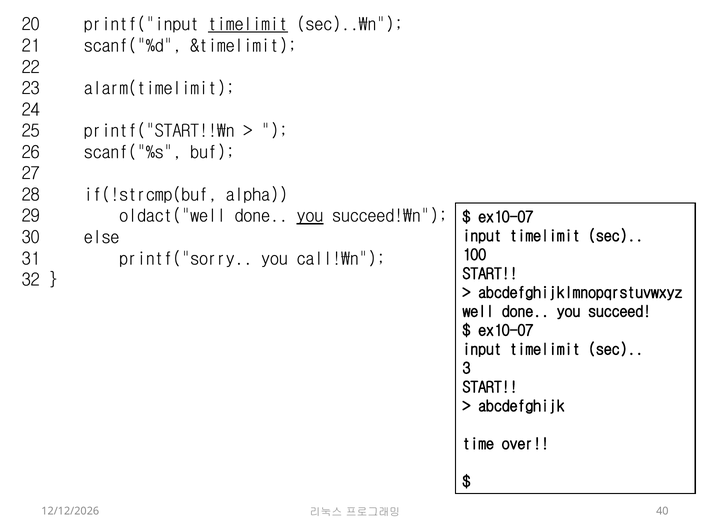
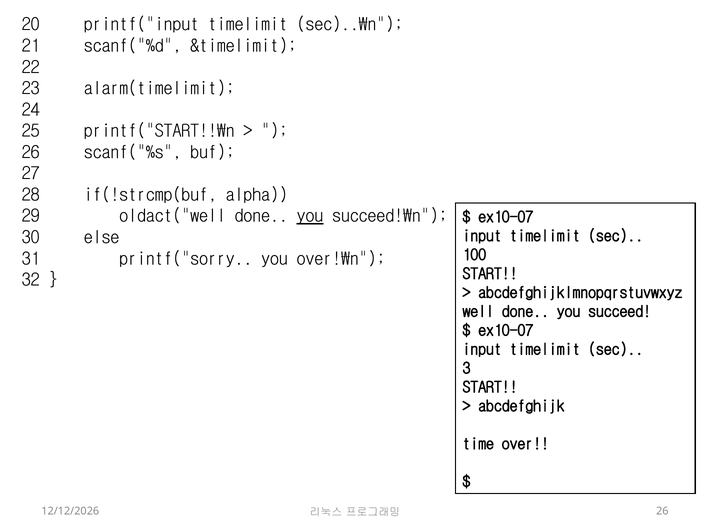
timelimit at (248, 25) underline: present -> none
call!\n: call!\n -> over!\n
40 at (662, 512): 40 -> 26
